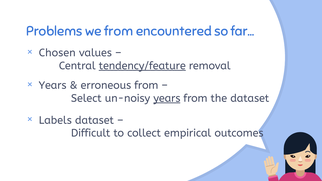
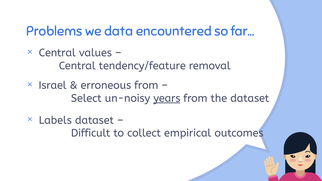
we from: from -> data
Chosen at (57, 53): Chosen -> Central
tendency/feature underline: present -> none
Years at (53, 85): Years -> Israel
